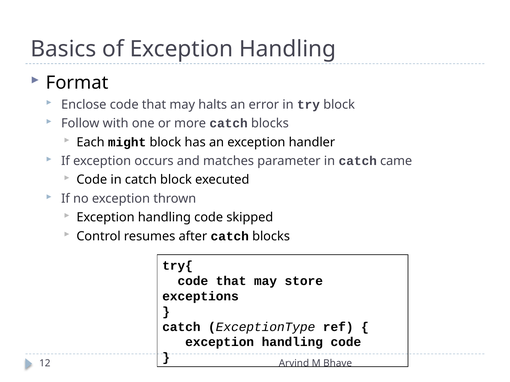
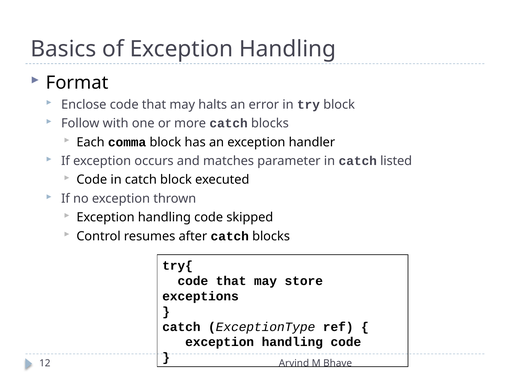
might: might -> comma
came: came -> listed
